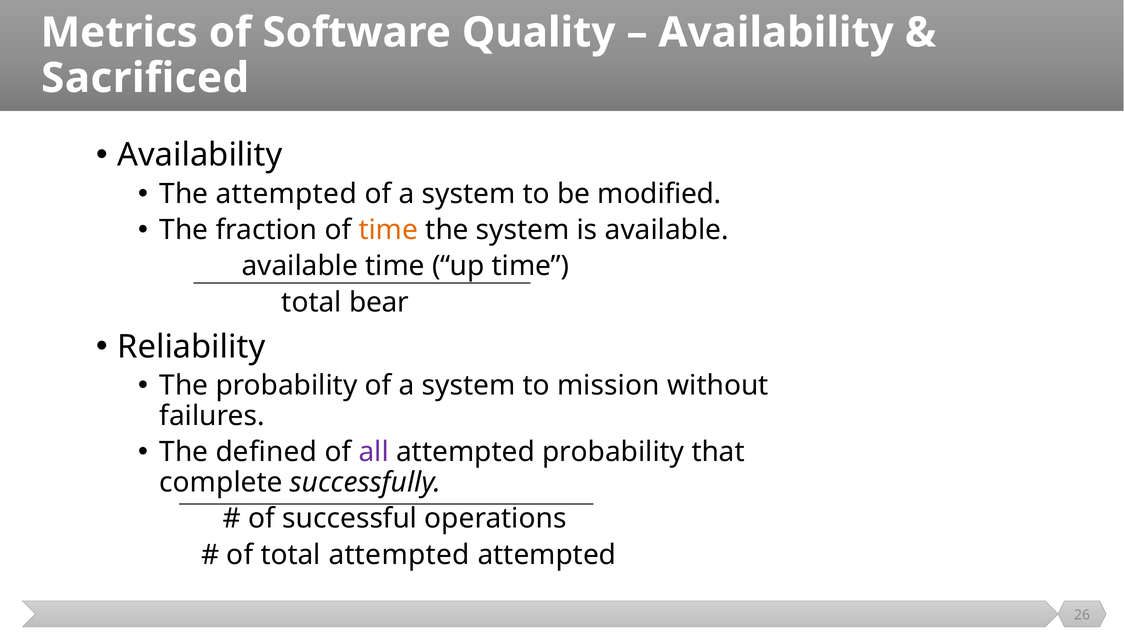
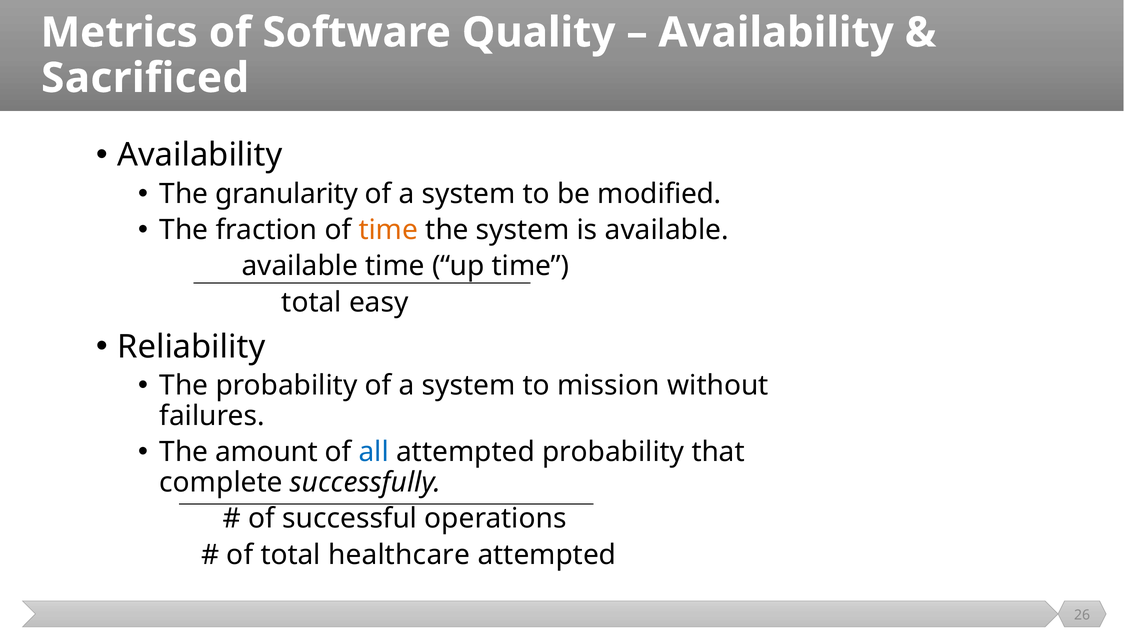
The attempted: attempted -> granularity
bear: bear -> easy
defined: defined -> amount
all colour: purple -> blue
total attempted: attempted -> healthcare
